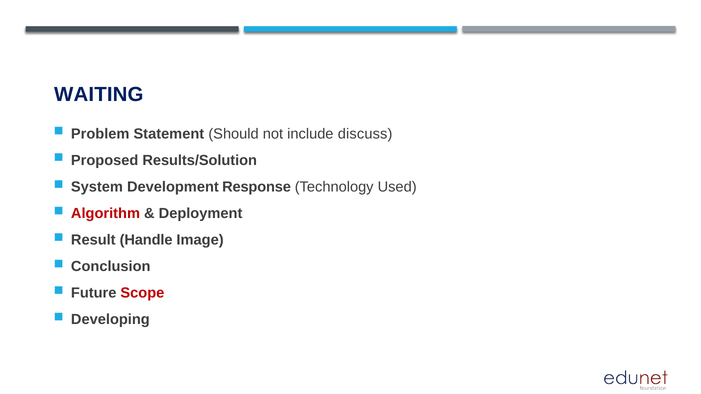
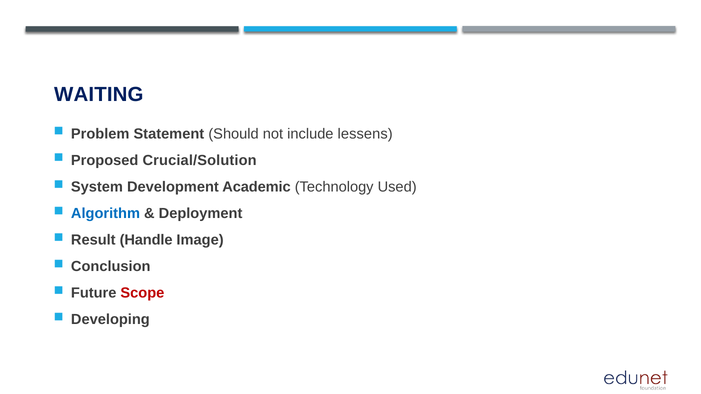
discuss: discuss -> lessens
Results/Solution: Results/Solution -> Crucial/Solution
Response: Response -> Academic
Algorithm colour: red -> blue
